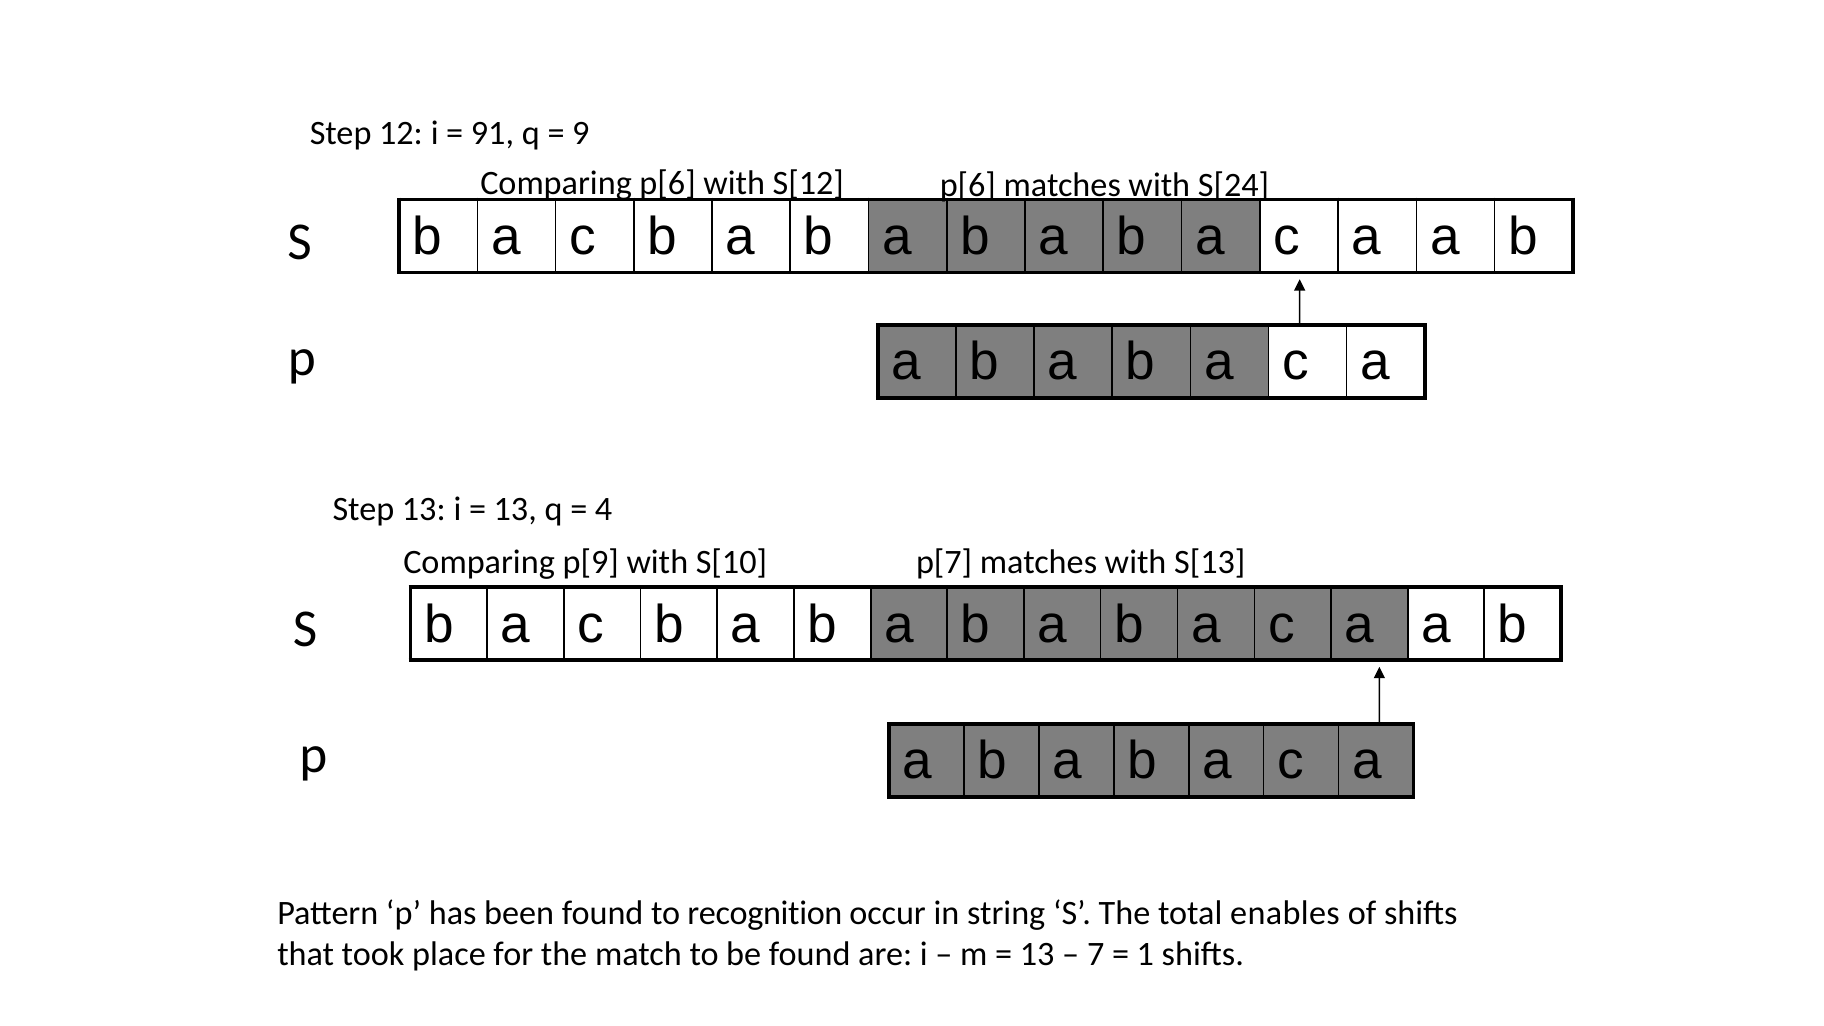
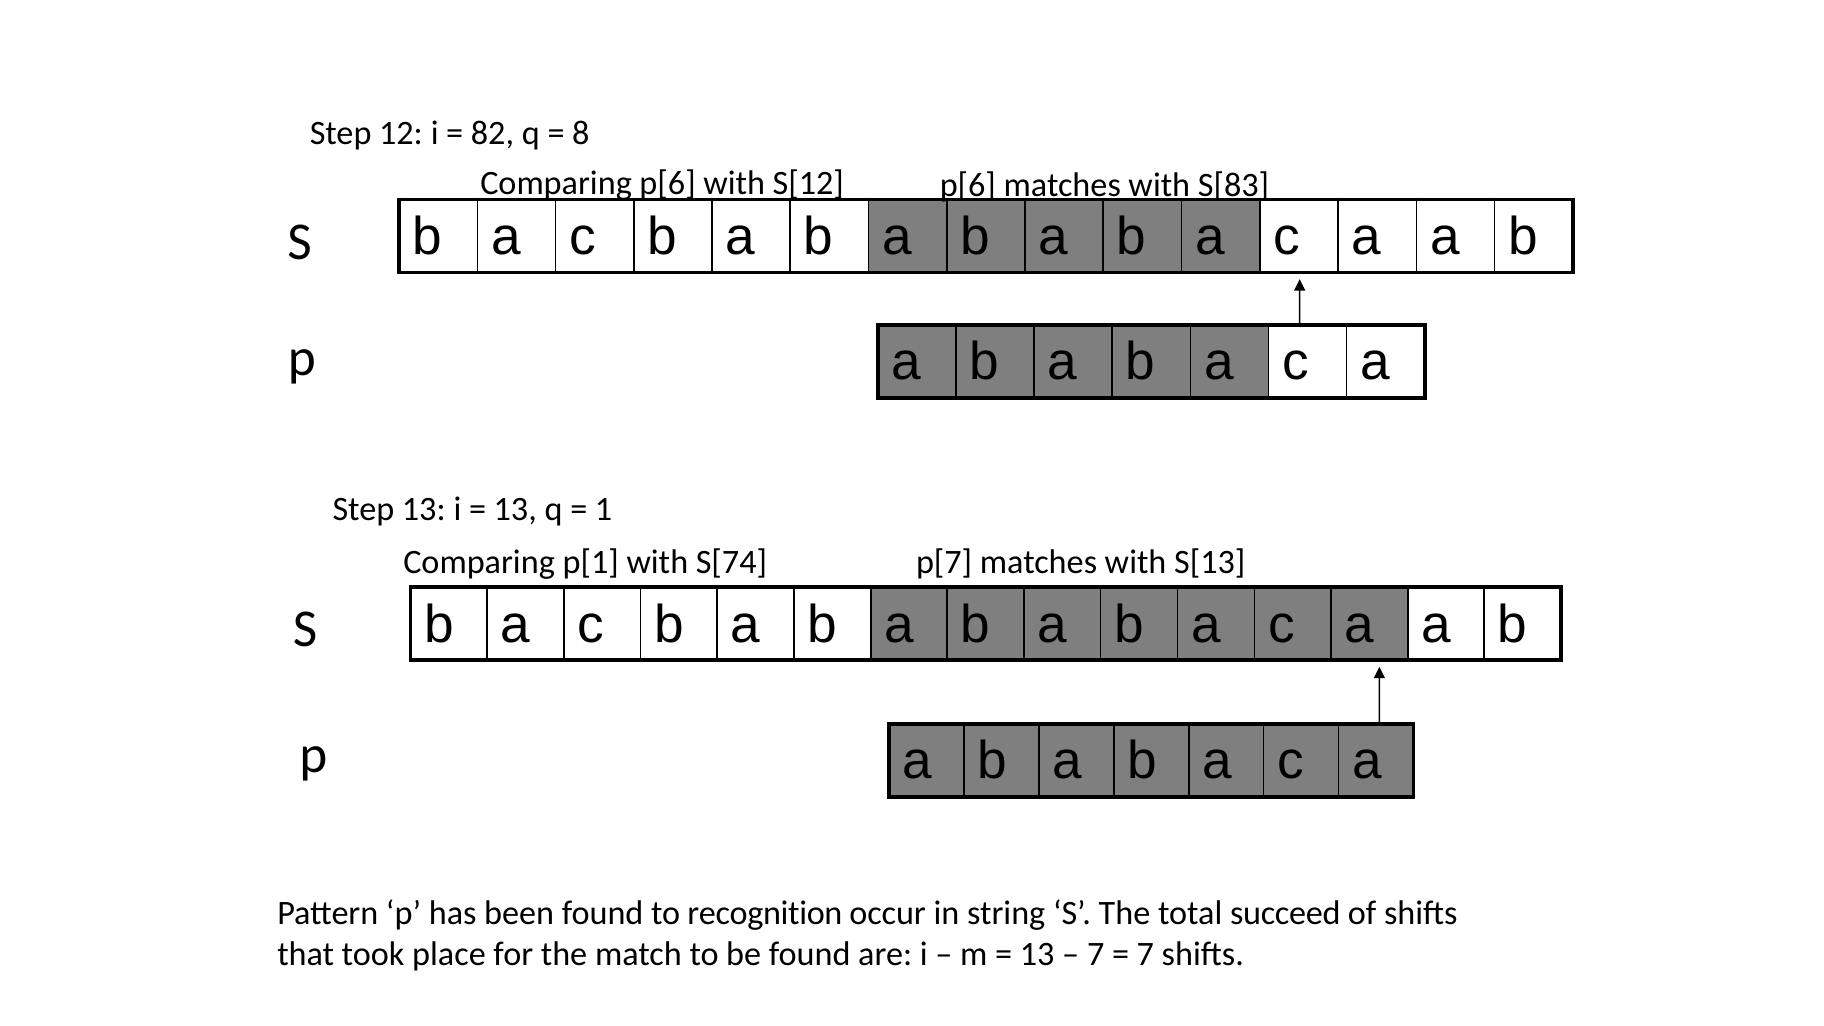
91: 91 -> 82
9: 9 -> 8
S[24: S[24 -> S[83
4: 4 -> 1
p[9: p[9 -> p[1
S[10: S[10 -> S[74
enables: enables -> succeed
1 at (1145, 954): 1 -> 7
